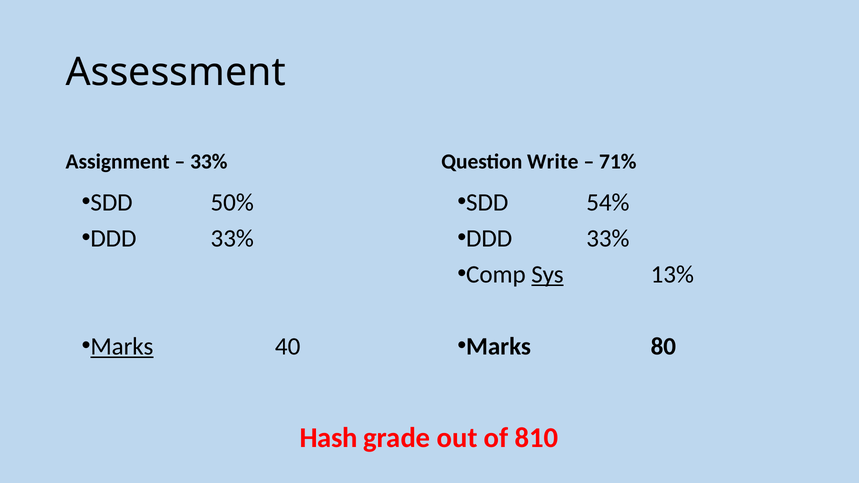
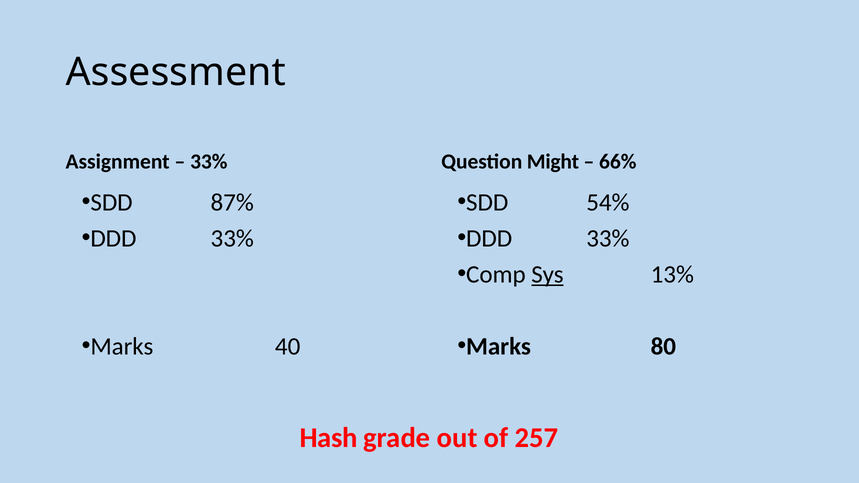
Write: Write -> Might
71%: 71% -> 66%
50%: 50% -> 87%
Marks at (122, 346) underline: present -> none
810: 810 -> 257
